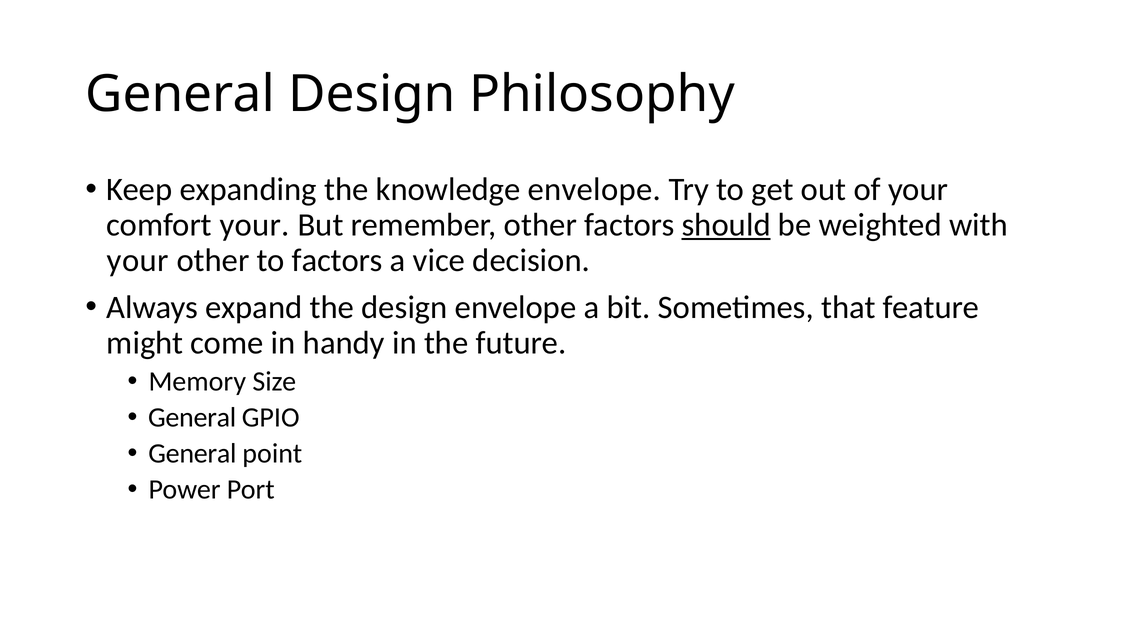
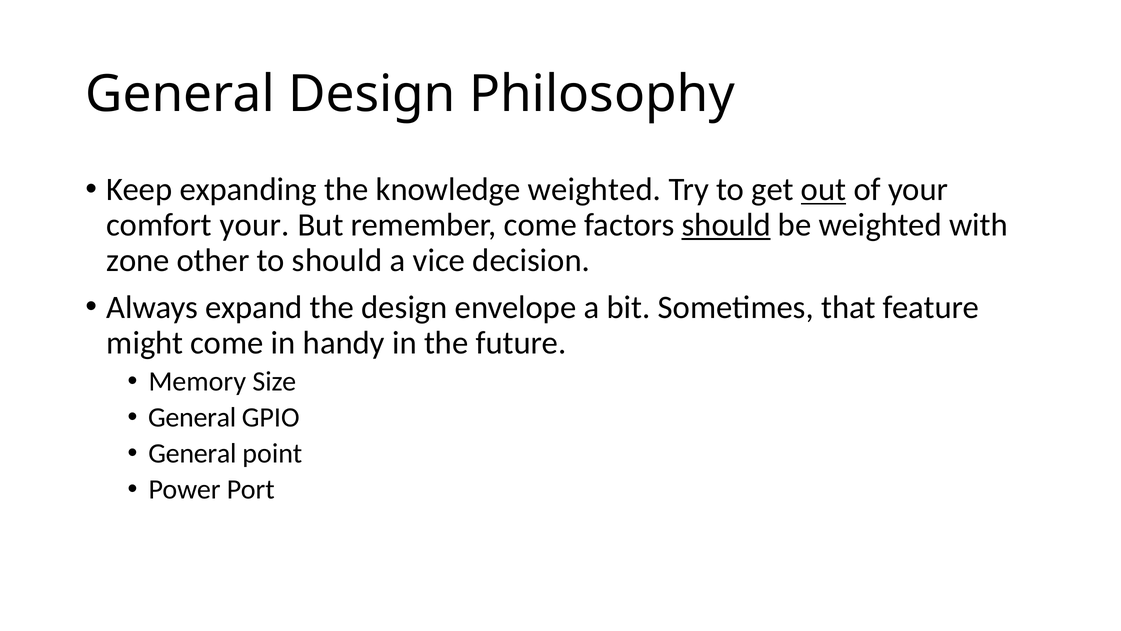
knowledge envelope: envelope -> weighted
out underline: none -> present
remember other: other -> come
your at (138, 260): your -> zone
to factors: factors -> should
